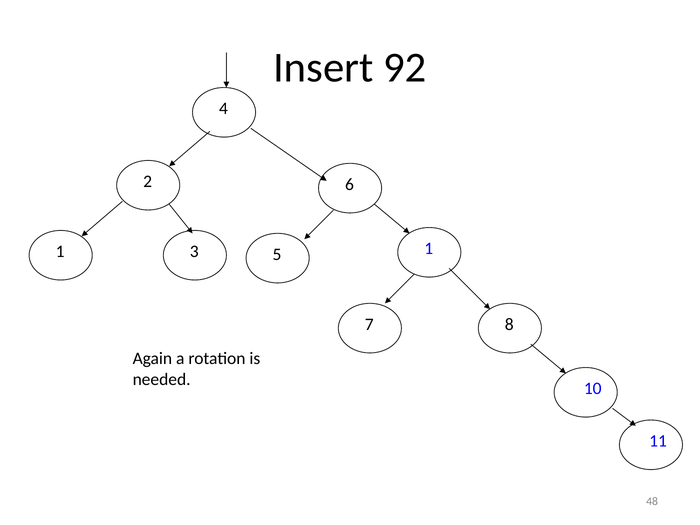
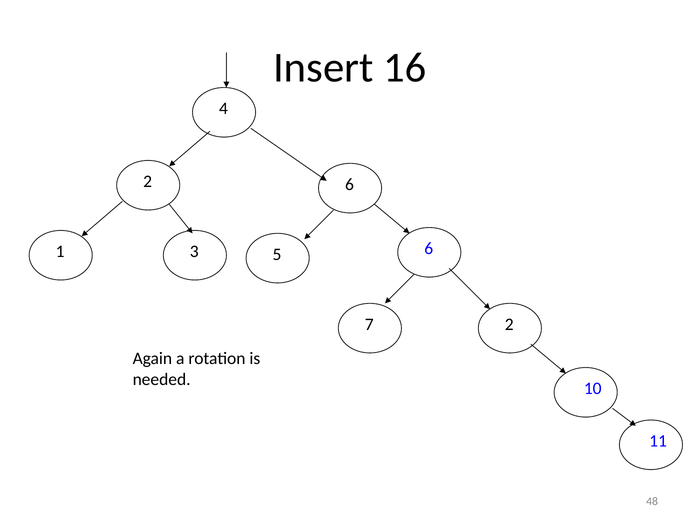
92: 92 -> 16
5 1: 1 -> 6
7 8: 8 -> 2
